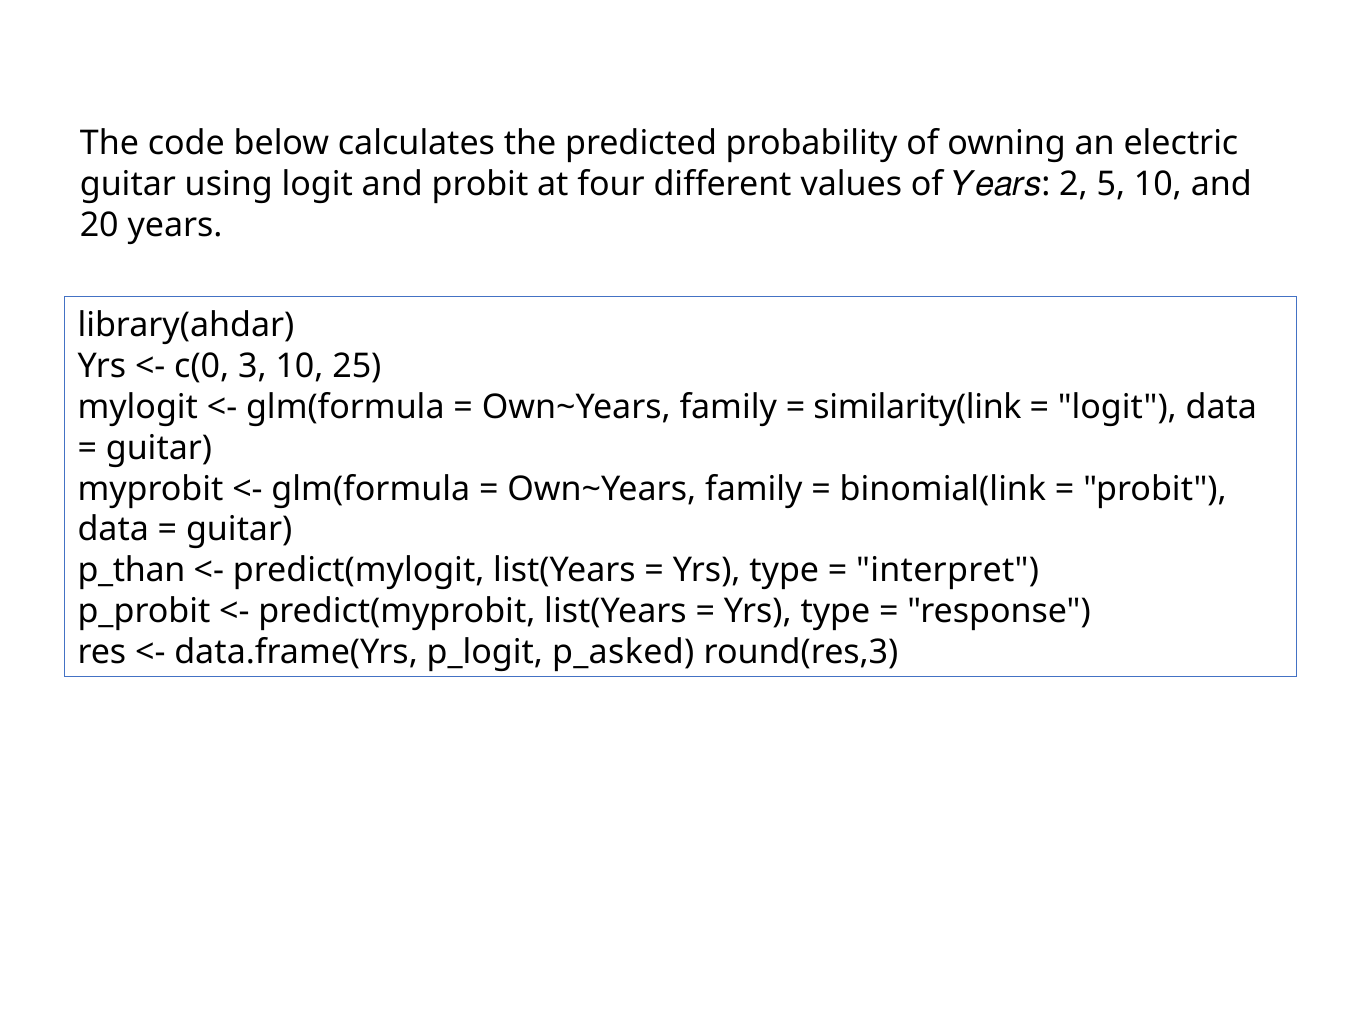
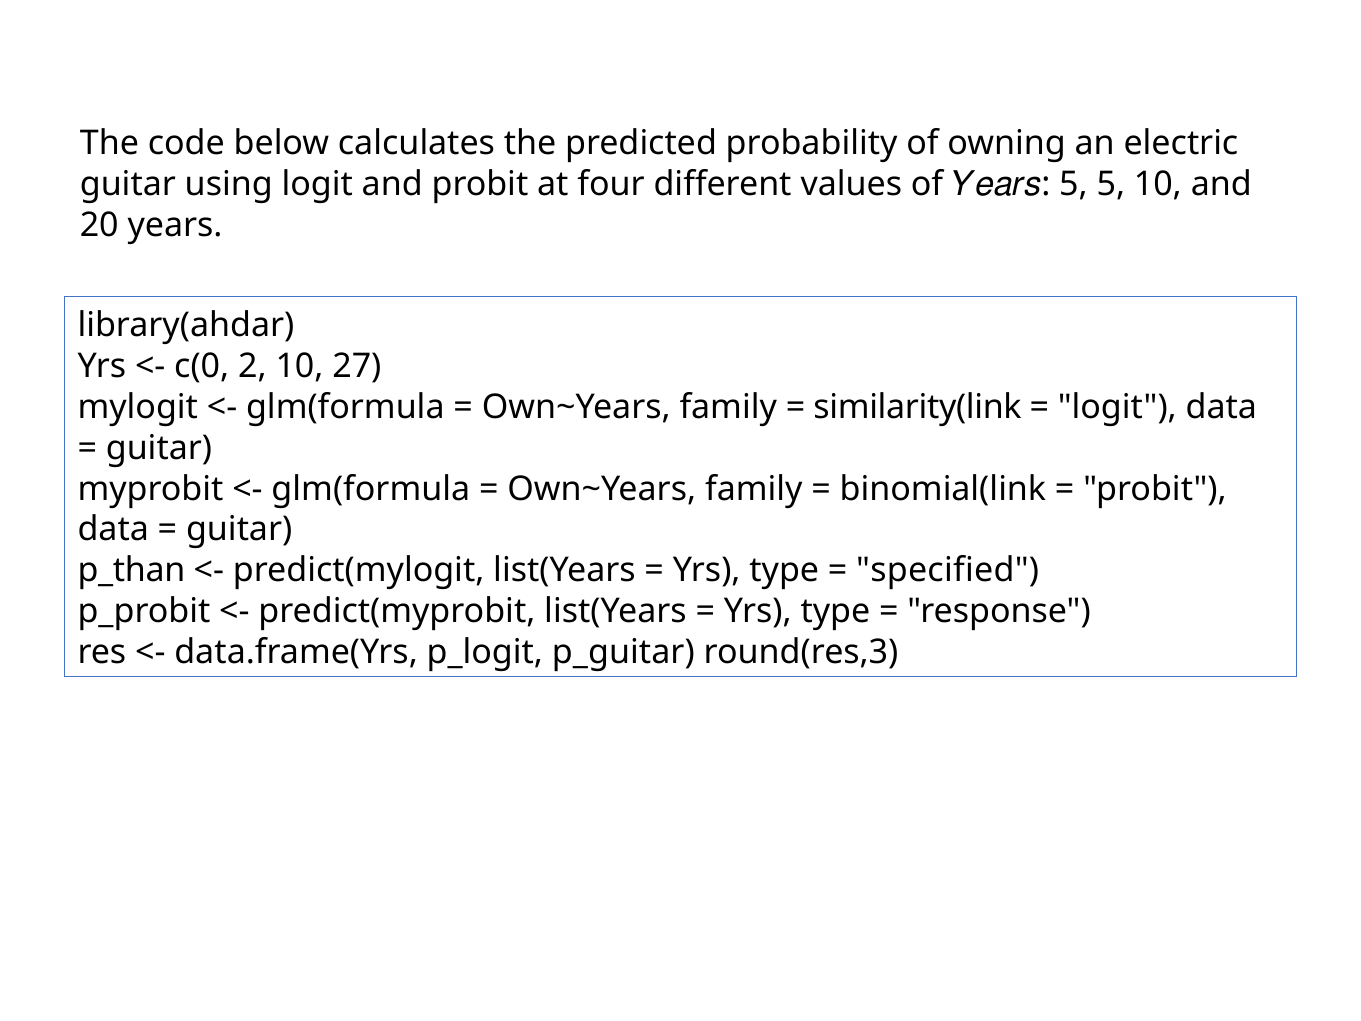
𝑌𝑒𝑎𝑟𝑠 2: 2 -> 5
3: 3 -> 2
25: 25 -> 27
interpret: interpret -> specified
p_asked: p_asked -> p_guitar
